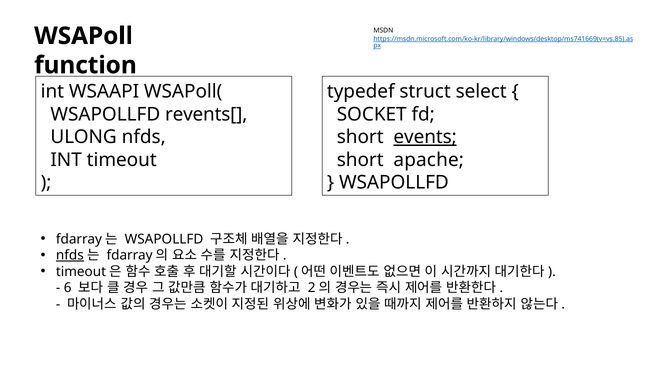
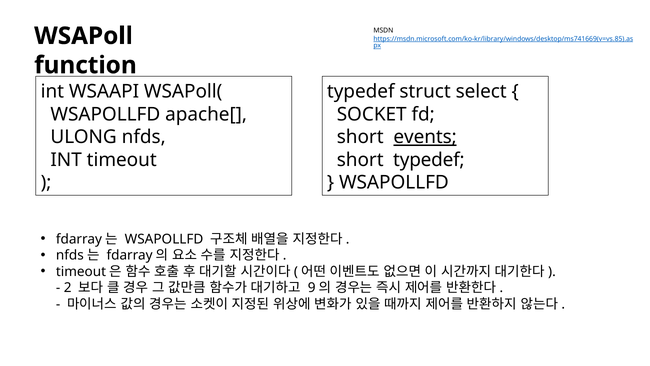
revents[: revents[ -> apache[
short apache: apache -> typedef
nfds at (70, 255) underline: present -> none
6: 6 -> 2
2: 2 -> 9
